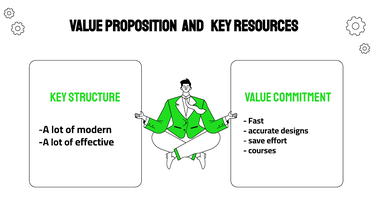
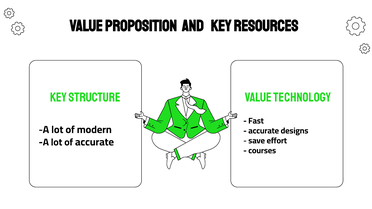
commitment: commitment -> technology
of effective: effective -> accurate
